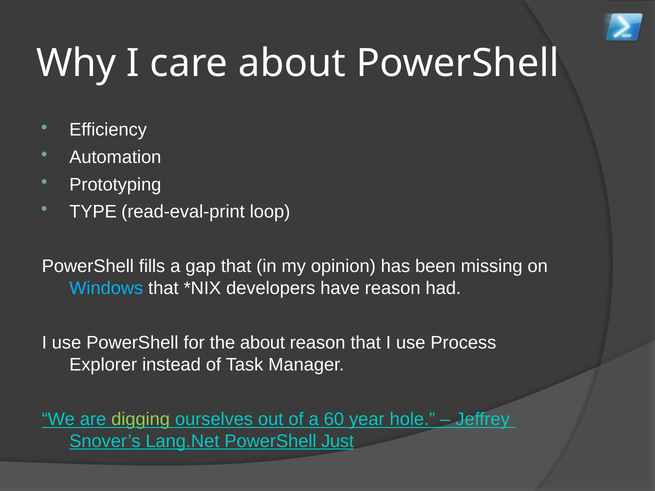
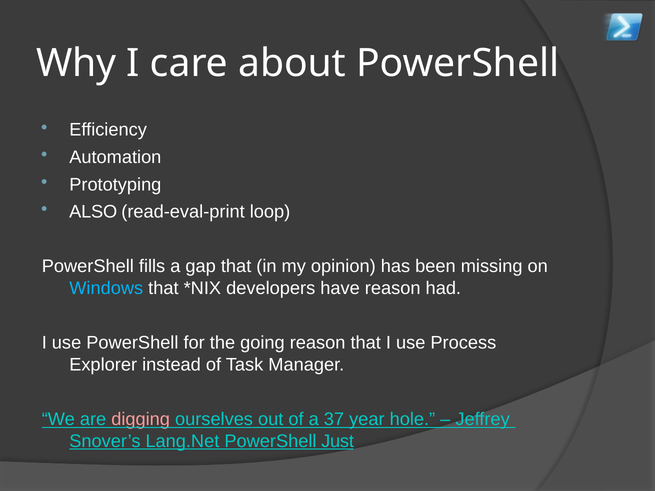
TYPE: TYPE -> ALSO
the about: about -> going
digging colour: light green -> pink
60: 60 -> 37
